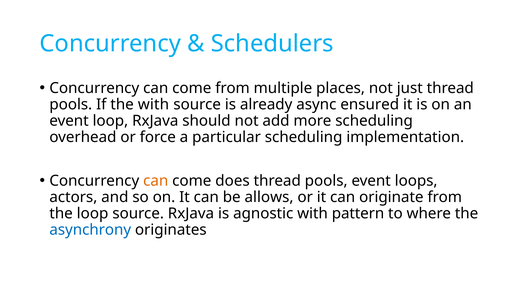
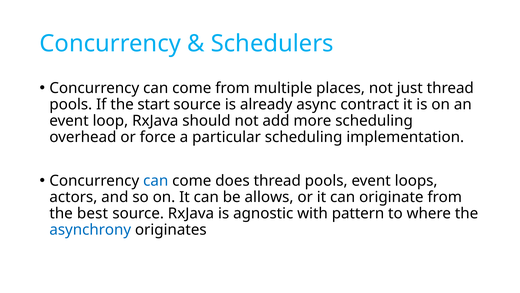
the with: with -> start
ensured: ensured -> contract
can at (156, 180) colour: orange -> blue
the loop: loop -> best
